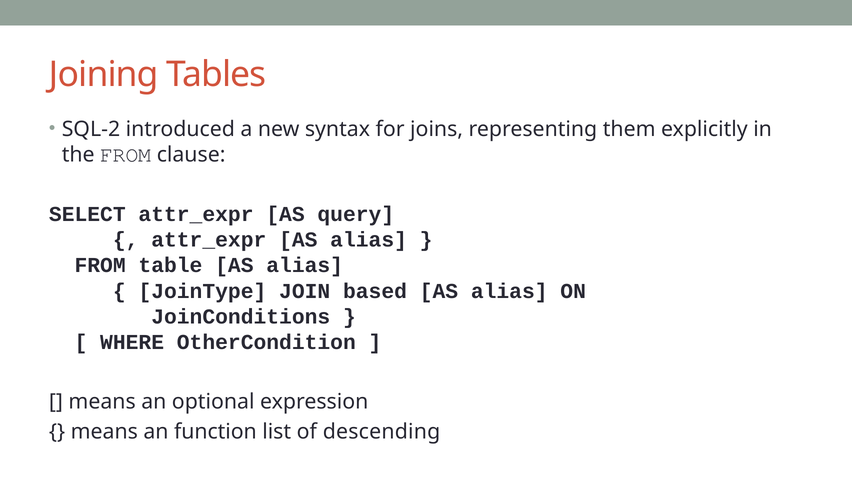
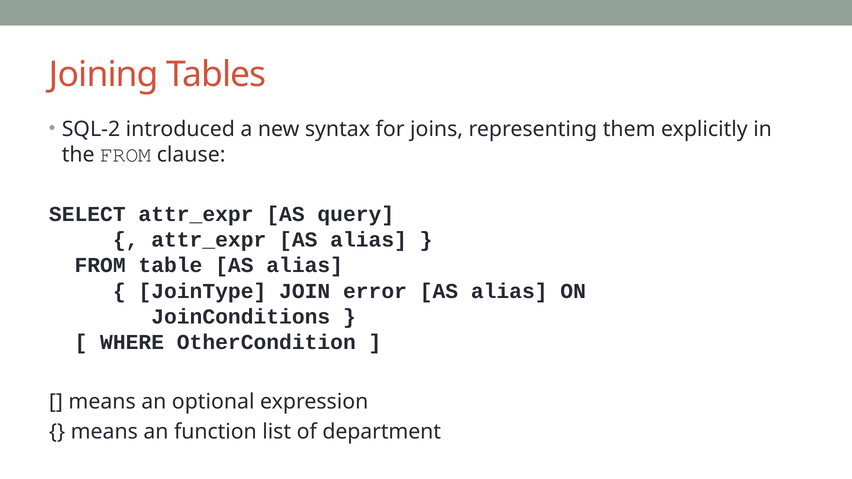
based: based -> error
descending: descending -> department
